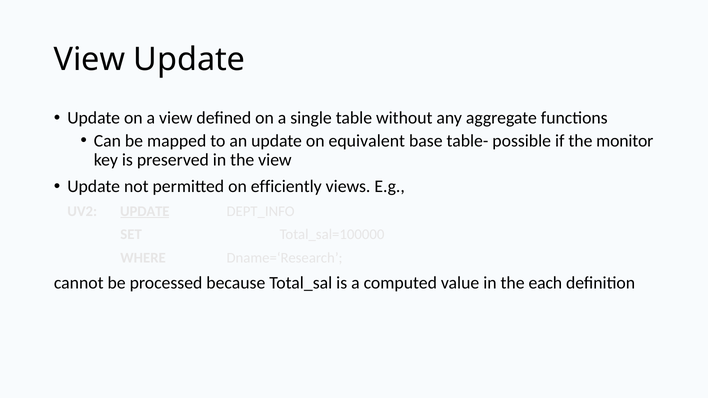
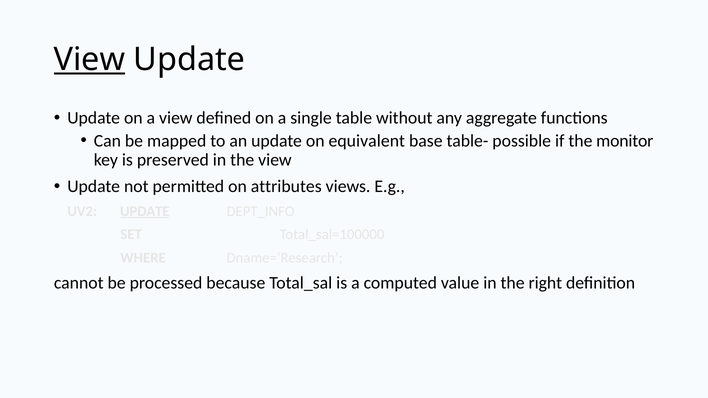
View at (90, 59) underline: none -> present
efficiently: efficiently -> attributes
each: each -> right
